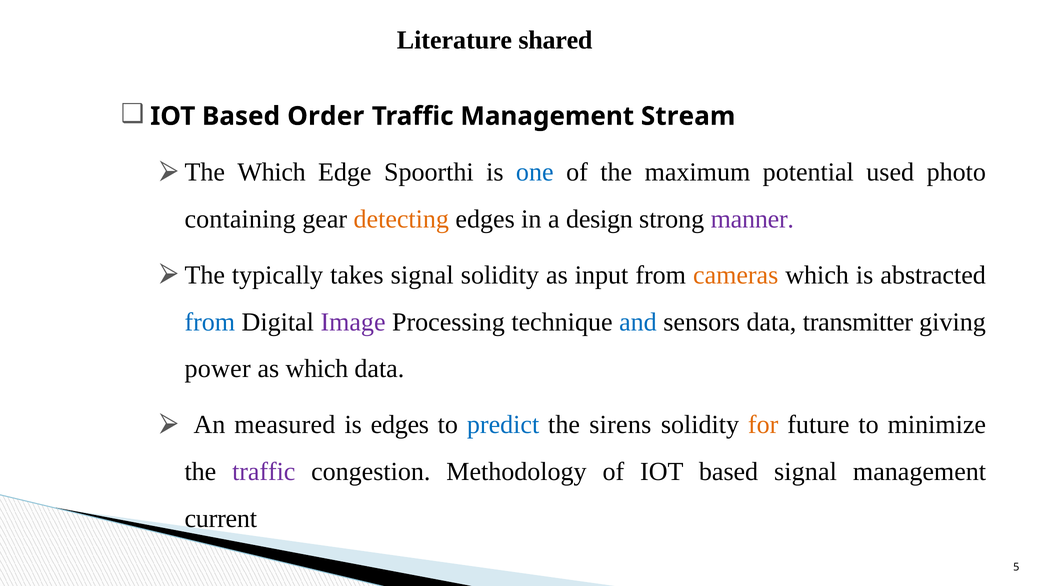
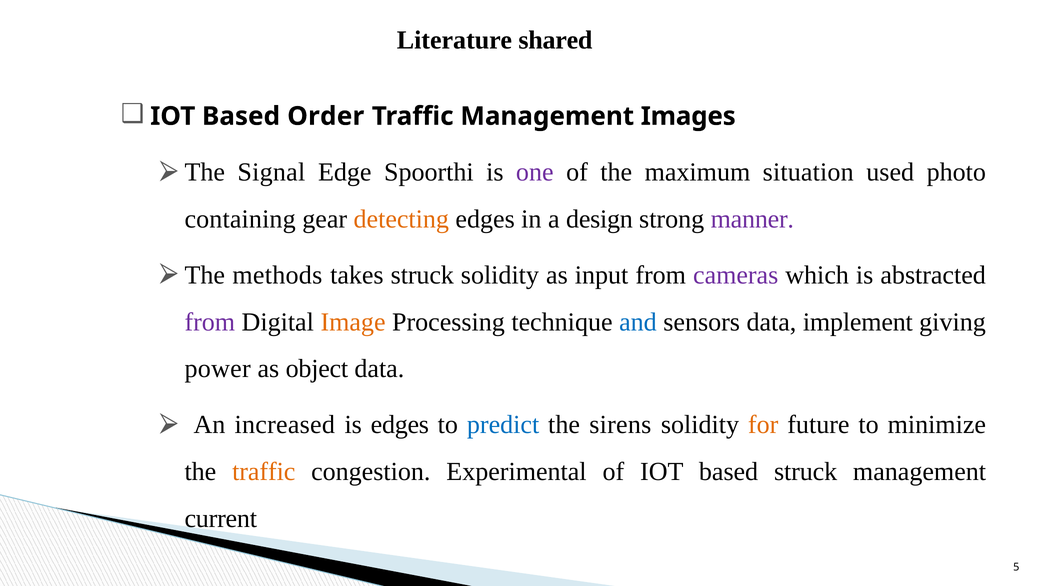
Stream: Stream -> Images
Which at (272, 172): Which -> Signal
one colour: blue -> purple
potential: potential -> situation
typically: typically -> methods
takes signal: signal -> struck
cameras colour: orange -> purple
from at (210, 322) colour: blue -> purple
Image colour: purple -> orange
transmitter: transmitter -> implement
as which: which -> object
measured: measured -> increased
traffic at (264, 472) colour: purple -> orange
Methodology: Methodology -> Experimental
based signal: signal -> struck
